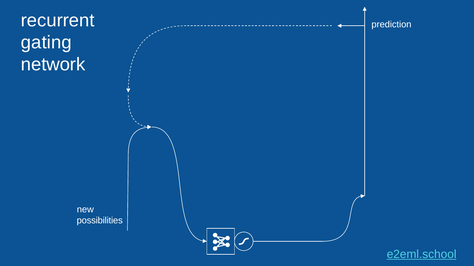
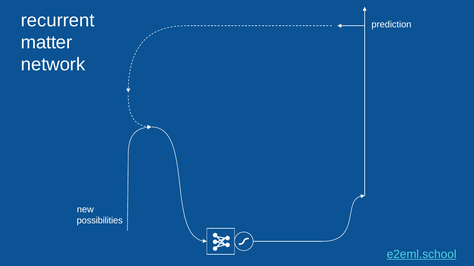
gating: gating -> matter
